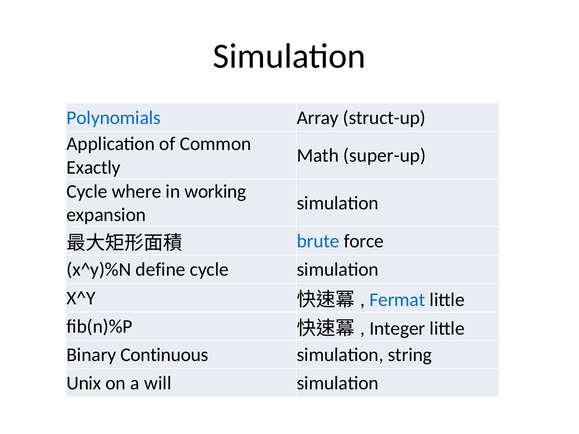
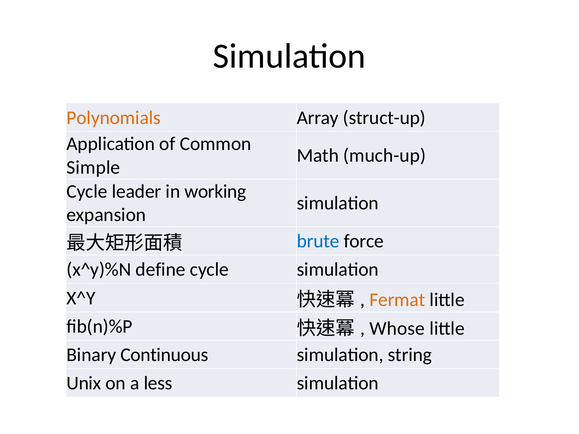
Polynomials colour: blue -> orange
super-up: super-up -> much-up
Exactly: Exactly -> Simple
where: where -> leader
Fermat colour: blue -> orange
Integer: Integer -> Whose
will: will -> less
